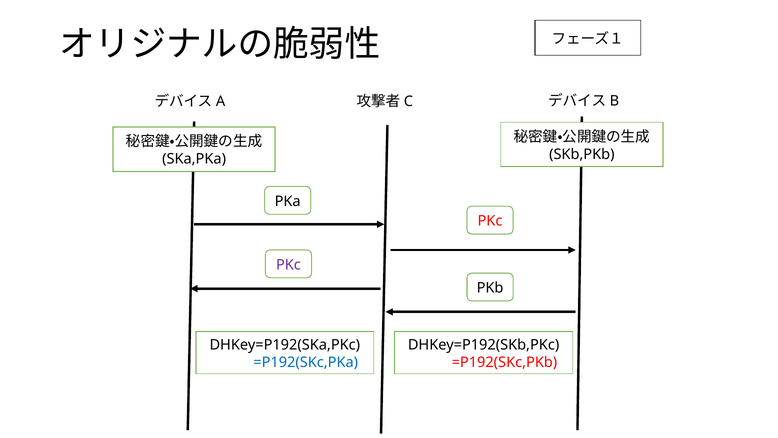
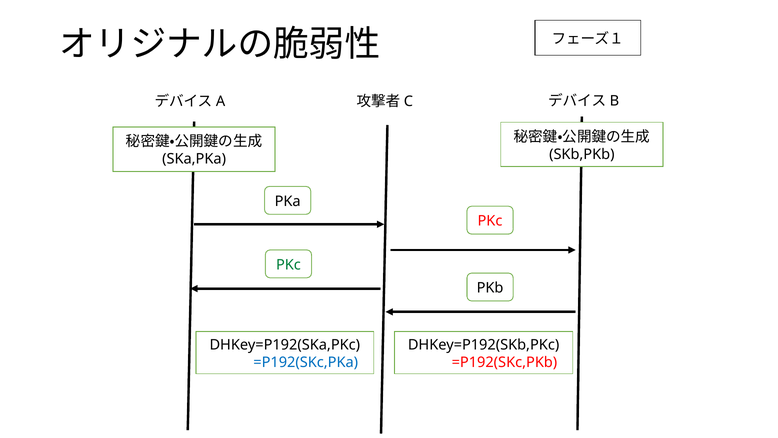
PKc at (288, 265) colour: purple -> green
